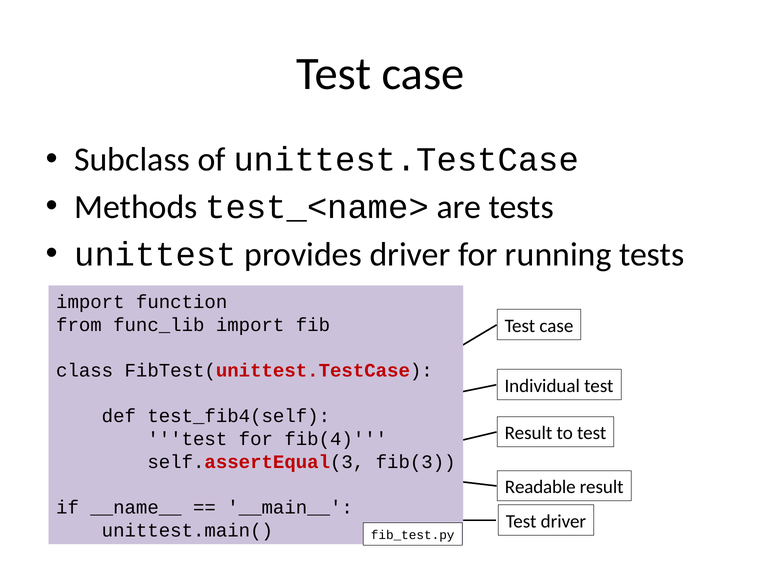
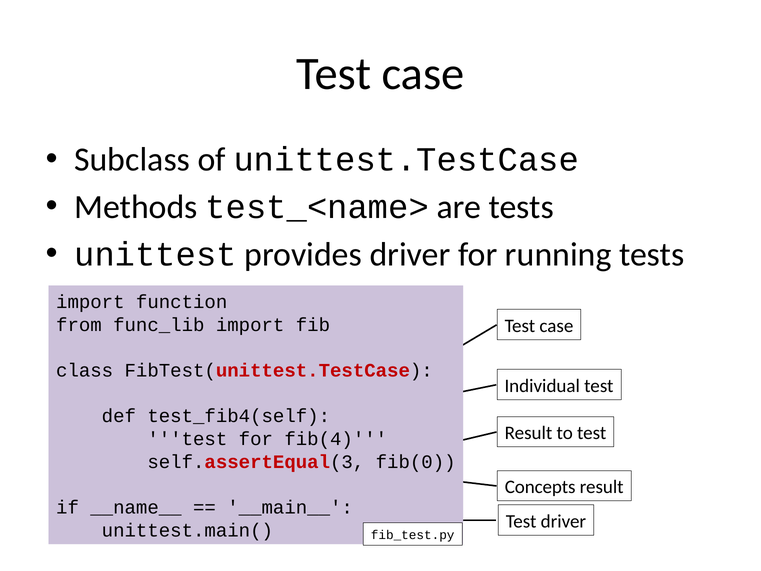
fib(3: fib(3 -> fib(0
Readable: Readable -> Concepts
